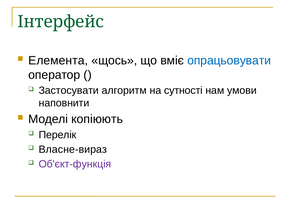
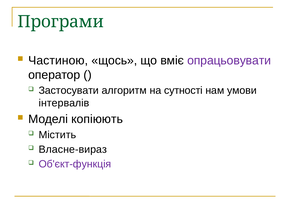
Інтерфейс: Інтерфейс -> Програми
Елемента: Елемента -> Частиною
опрацьовувати colour: blue -> purple
наповнити: наповнити -> інтервалів
Перелік: Перелік -> Містить
